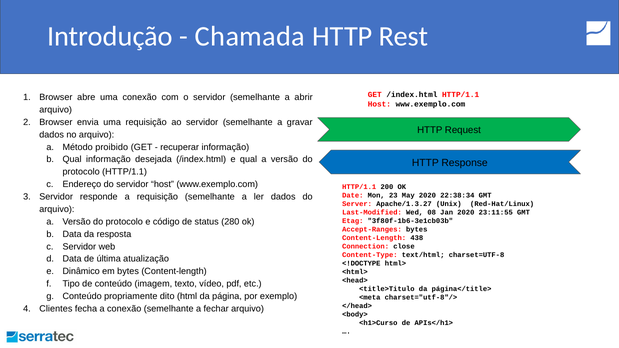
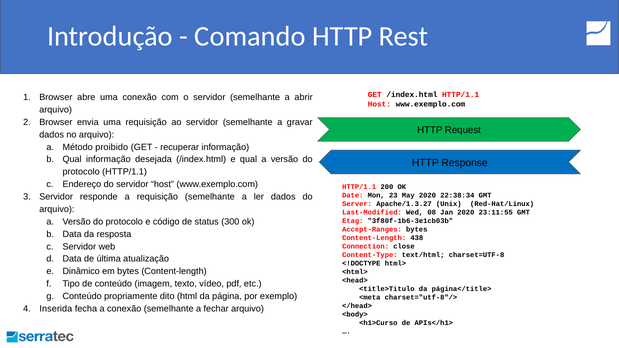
Chamada: Chamada -> Comando
280: 280 -> 300
Clientes: Clientes -> Inserida
